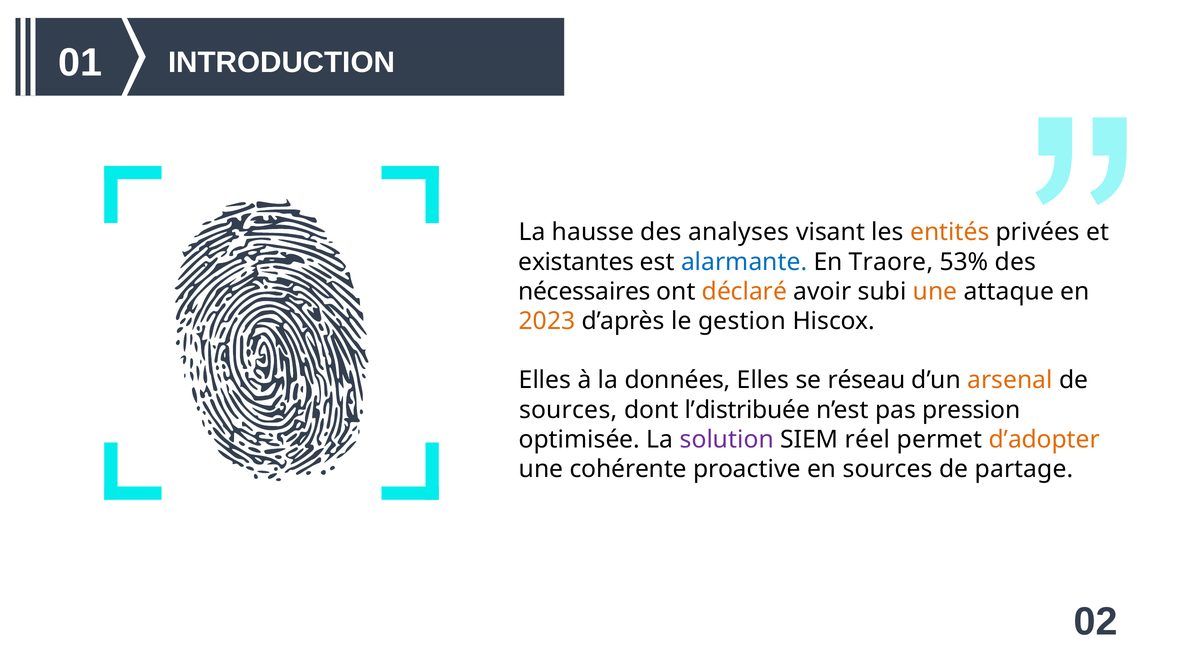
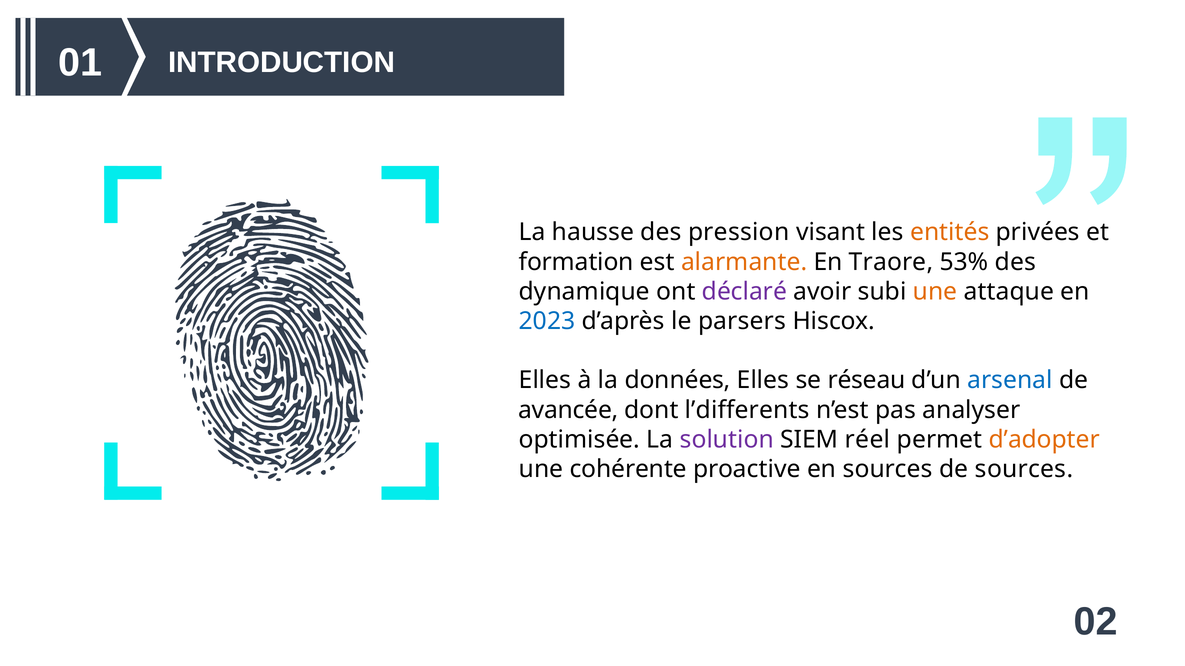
analyses: analyses -> pression
existantes: existantes -> formation
alarmante colour: blue -> orange
nécessaires: nécessaires -> dynamique
déclaré colour: orange -> purple
2023 colour: orange -> blue
gestion: gestion -> parsers
arsenal colour: orange -> blue
sources at (568, 410): sources -> avancée
l’distribuée: l’distribuée -> l’differents
pression: pression -> analyser
de partage: partage -> sources
